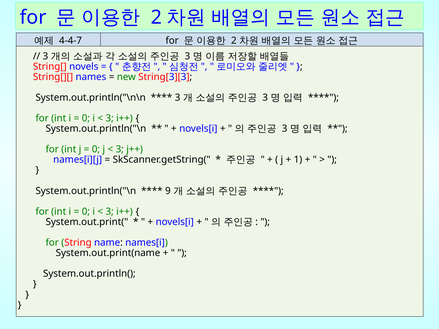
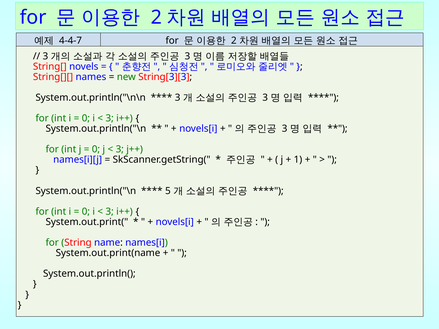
9: 9 -> 5
